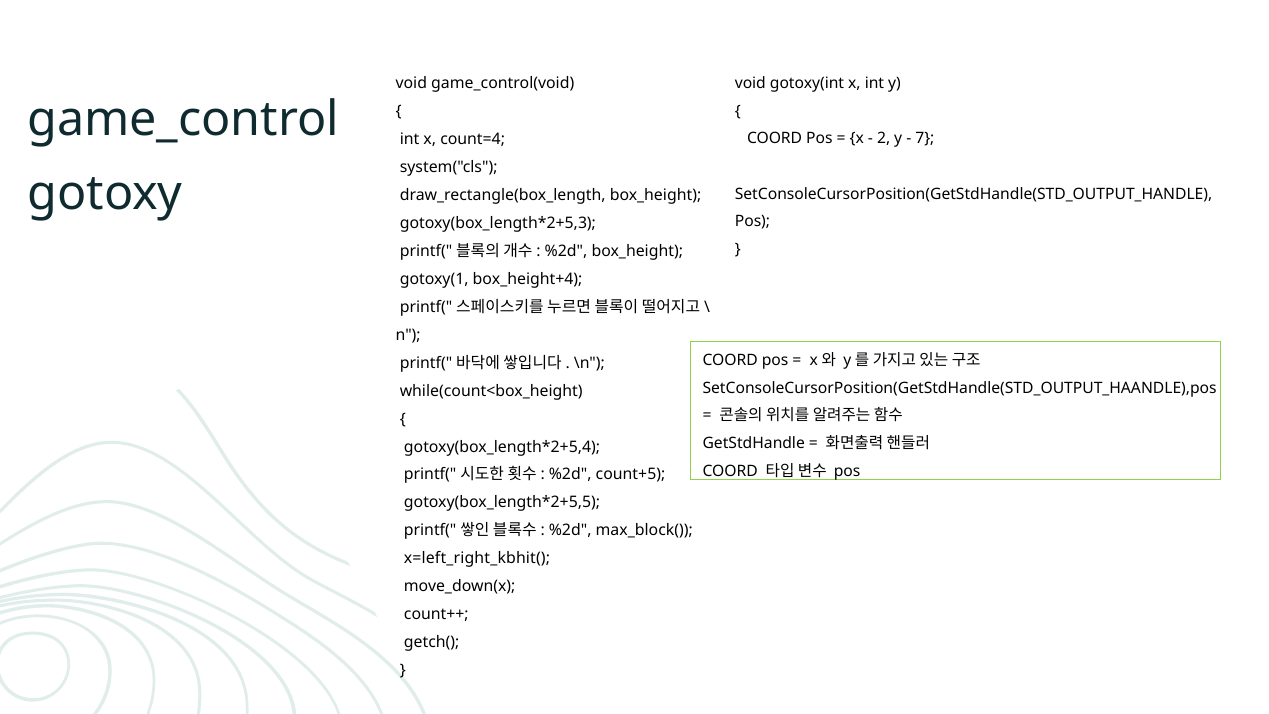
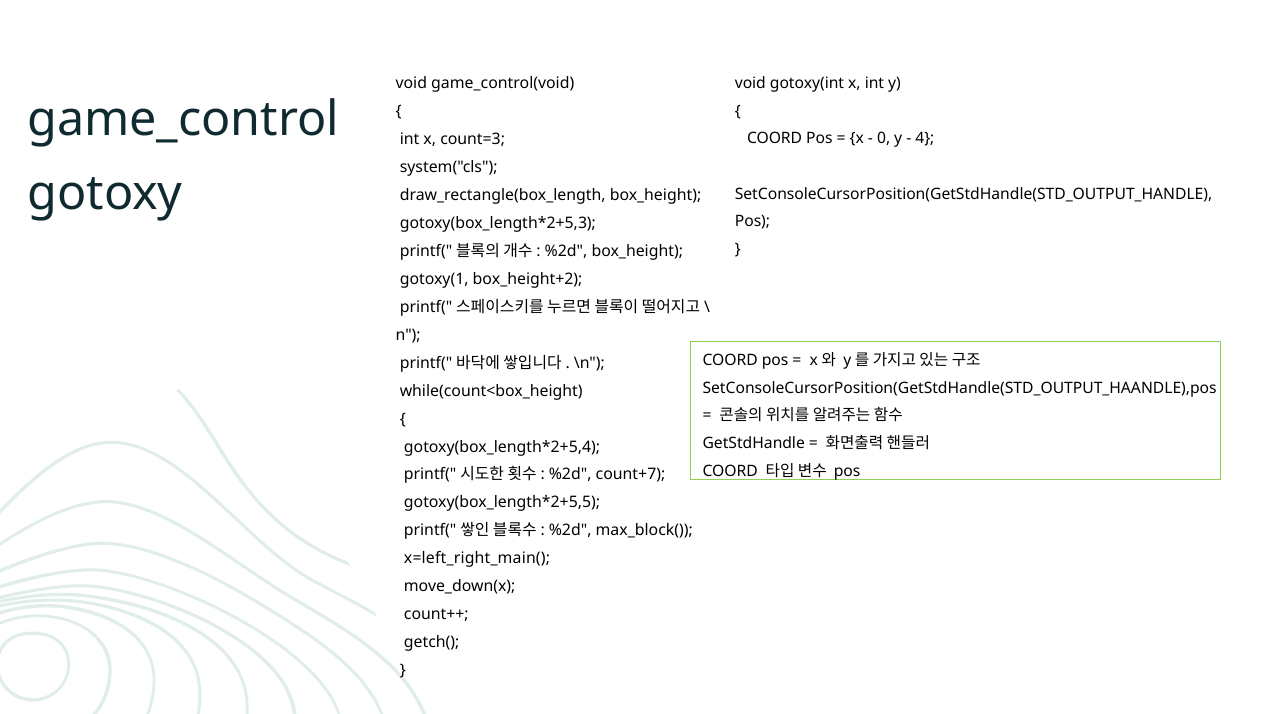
2: 2 -> 0
7: 7 -> 4
count=4: count=4 -> count=3
box_height+4: box_height+4 -> box_height+2
count+5: count+5 -> count+7
x=left_right_kbhit(: x=left_right_kbhit( -> x=left_right_main(
